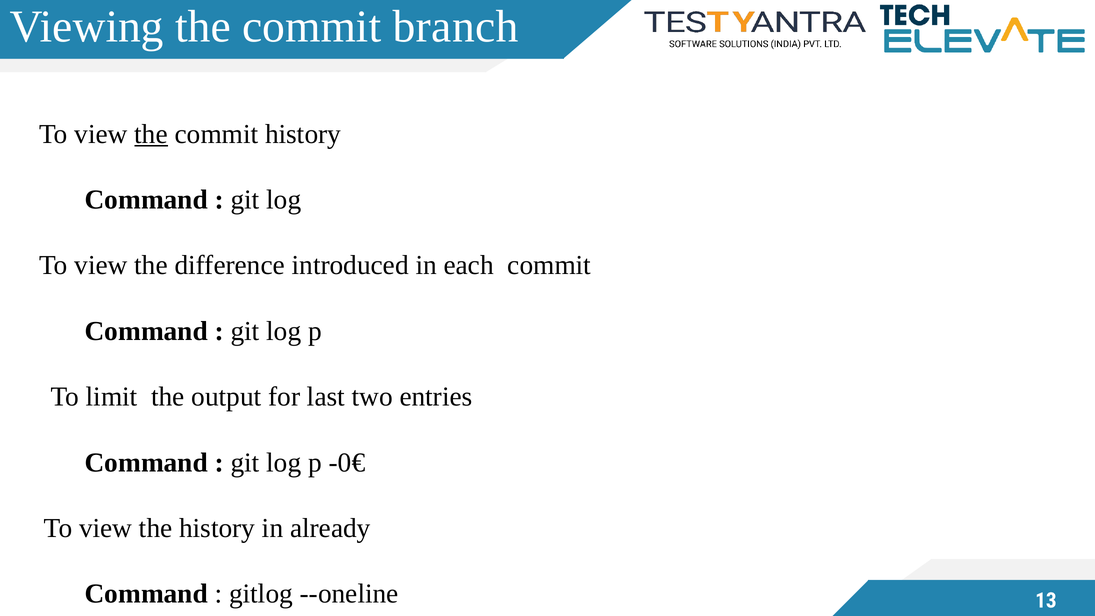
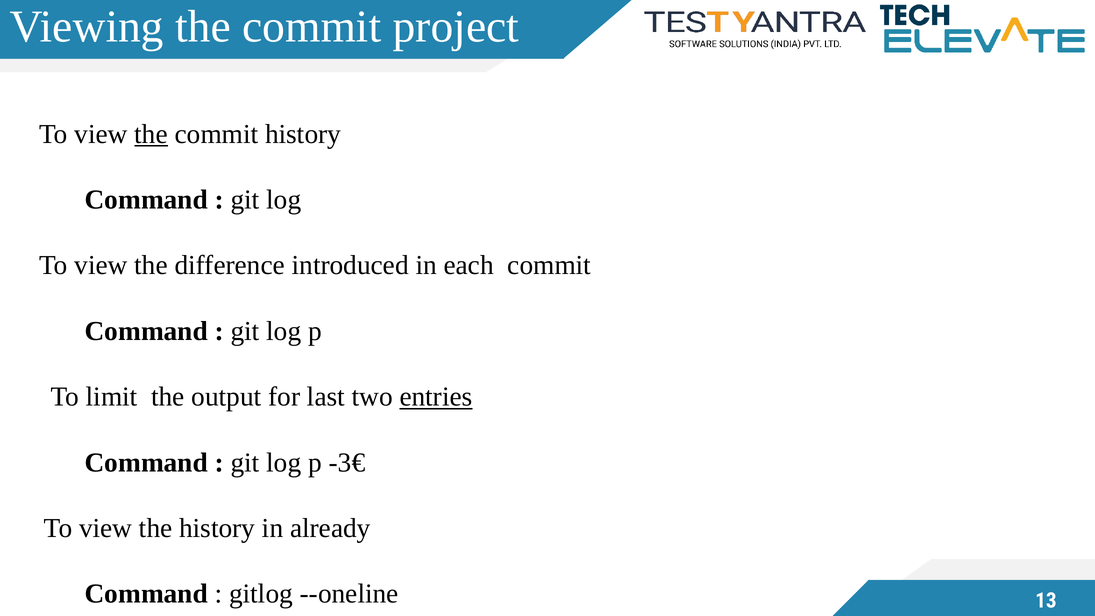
branch: branch -> project
entries underline: none -> present
-0€: -0€ -> -3€
